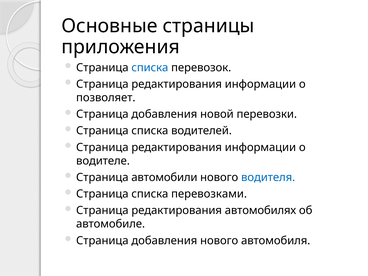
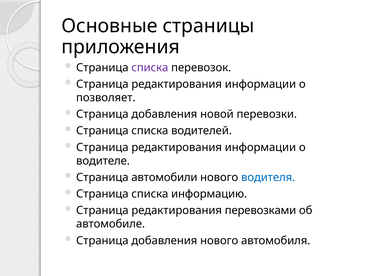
списка at (150, 68) colour: blue -> purple
перевозками: перевозками -> информацию
автомобилях: автомобилях -> перевозками
